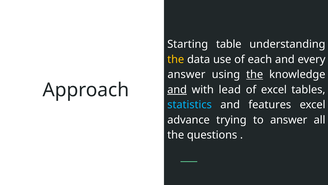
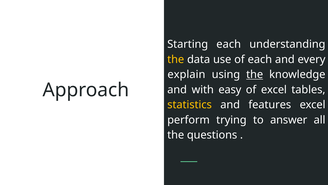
Starting table: table -> each
answer at (186, 74): answer -> explain
and at (177, 89) underline: present -> none
lead: lead -> easy
statistics colour: light blue -> yellow
advance: advance -> perform
